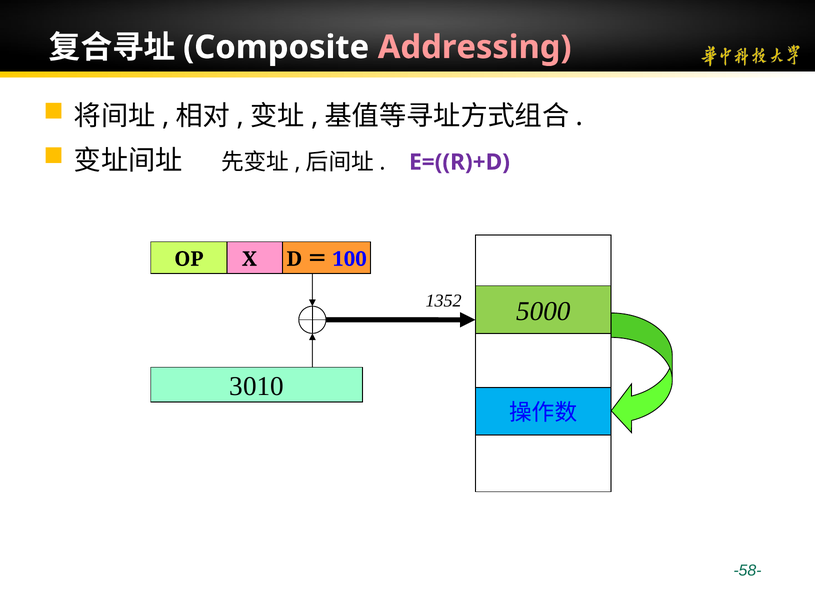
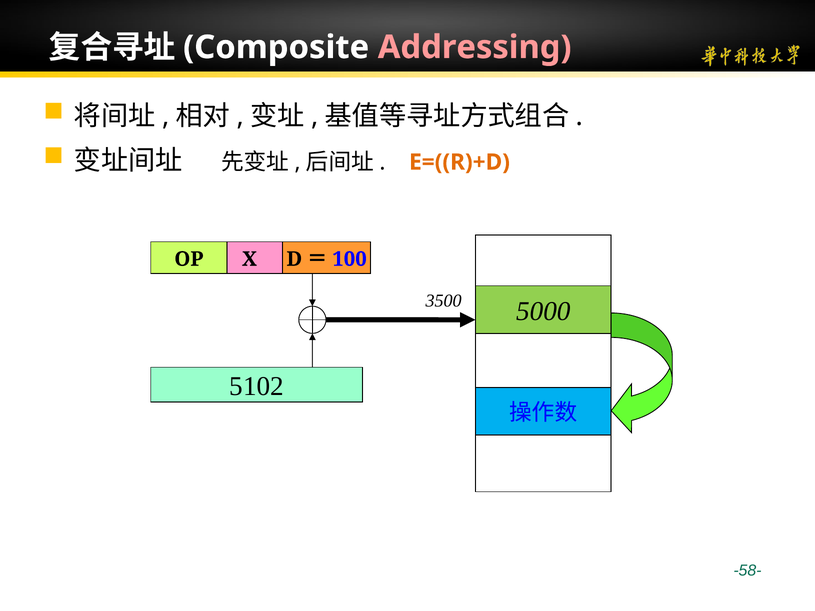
E=((R)+D colour: purple -> orange
1352: 1352 -> 3500
3010: 3010 -> 5102
